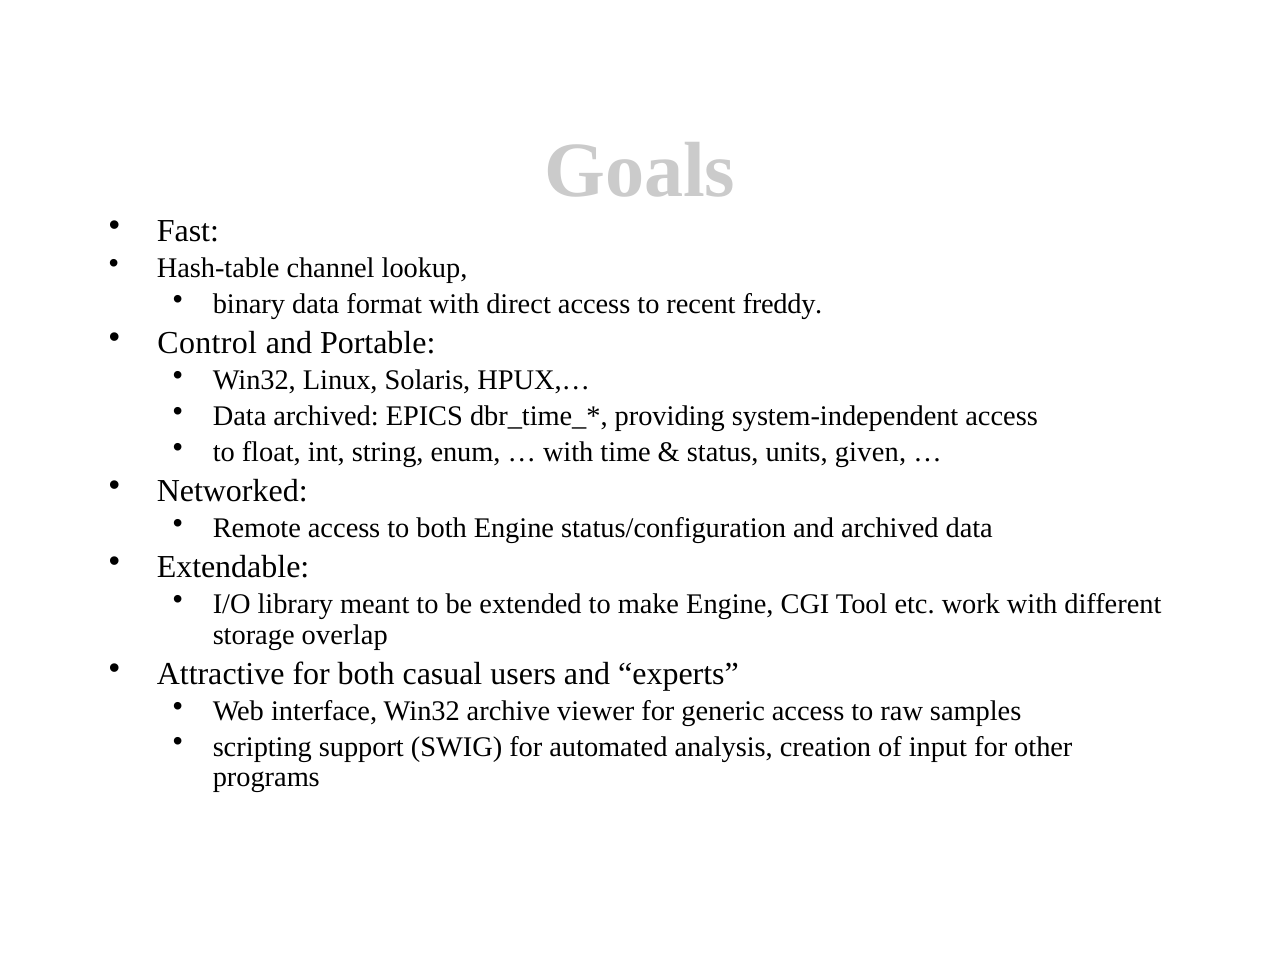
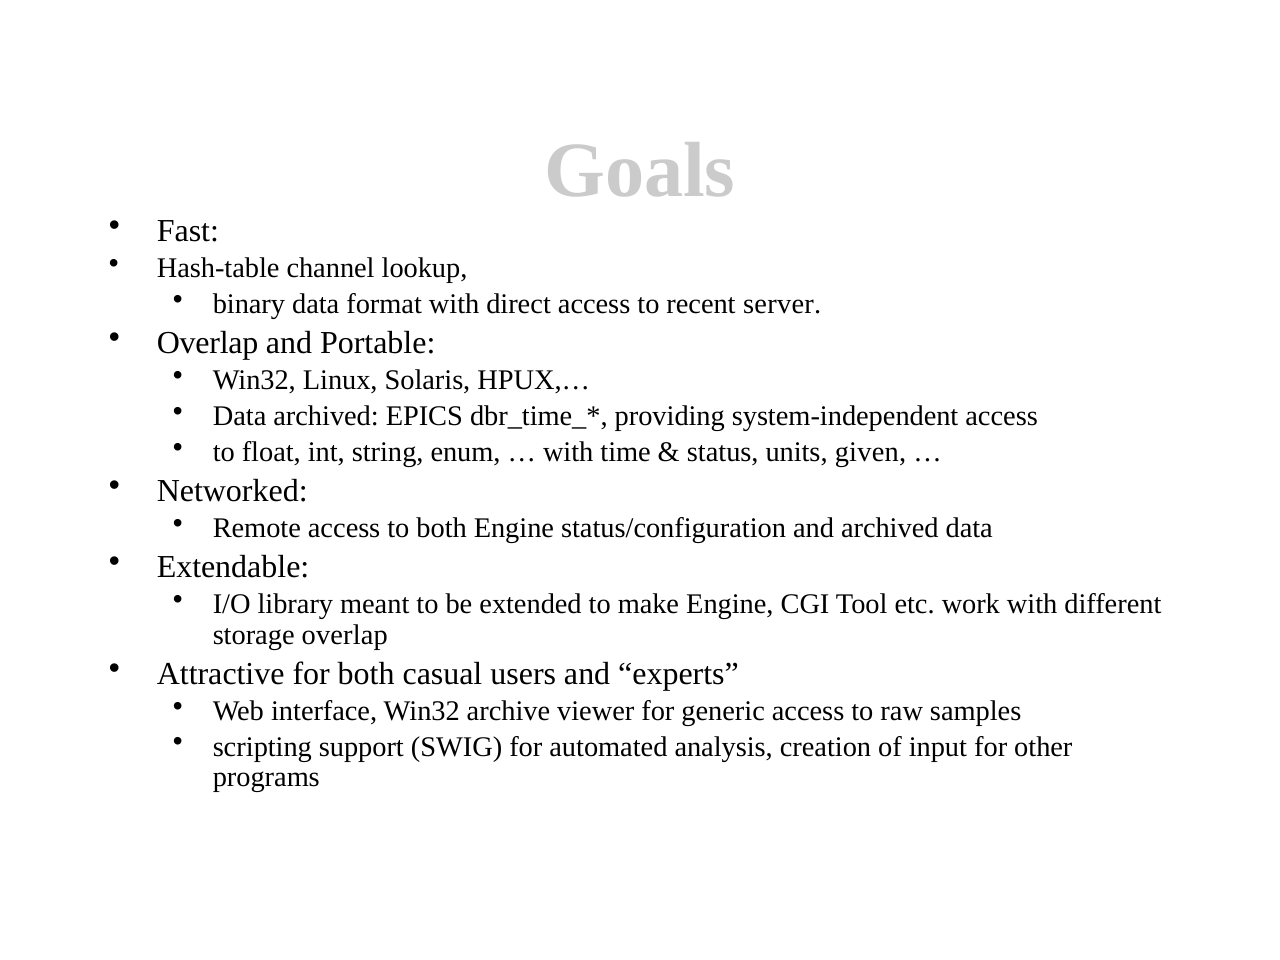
freddy: freddy -> server
Control at (207, 343): Control -> Overlap
